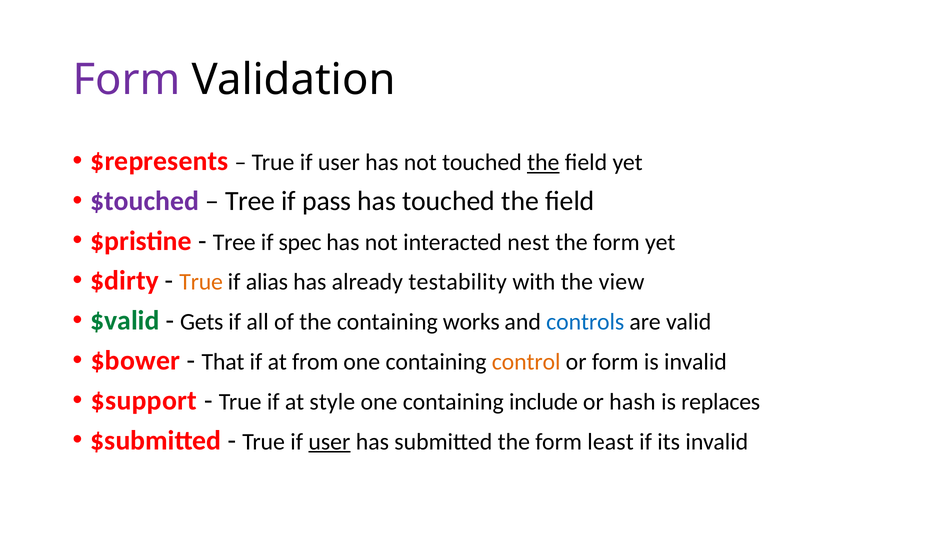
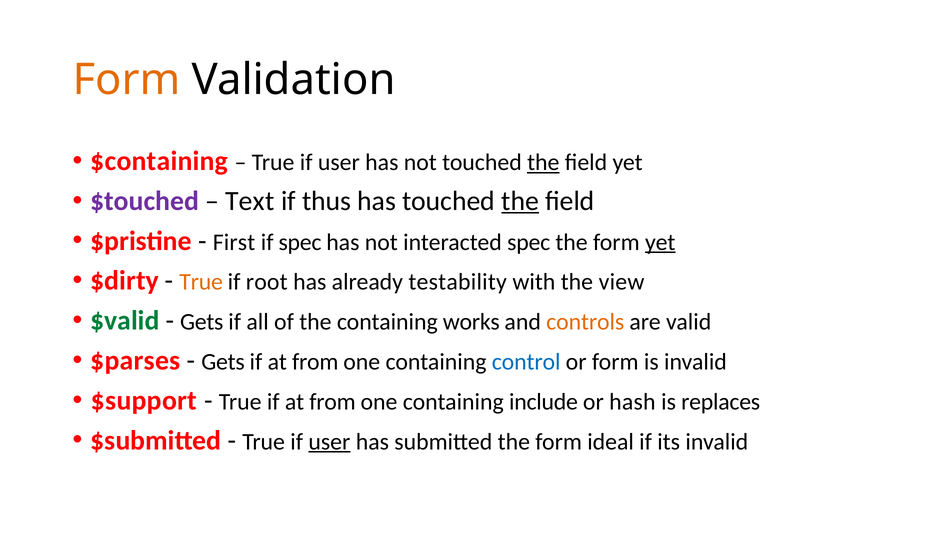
Form at (127, 80) colour: purple -> orange
$represents: $represents -> $containing
Tree at (250, 201): Tree -> Text
pass: pass -> thus
the at (520, 201) underline: none -> present
Tree at (234, 242): Tree -> First
interacted nest: nest -> spec
yet at (660, 242) underline: none -> present
alias: alias -> root
controls colour: blue -> orange
$bower: $bower -> $parses
That at (223, 362): That -> Gets
control colour: orange -> blue
True if at style: style -> from
least: least -> ideal
